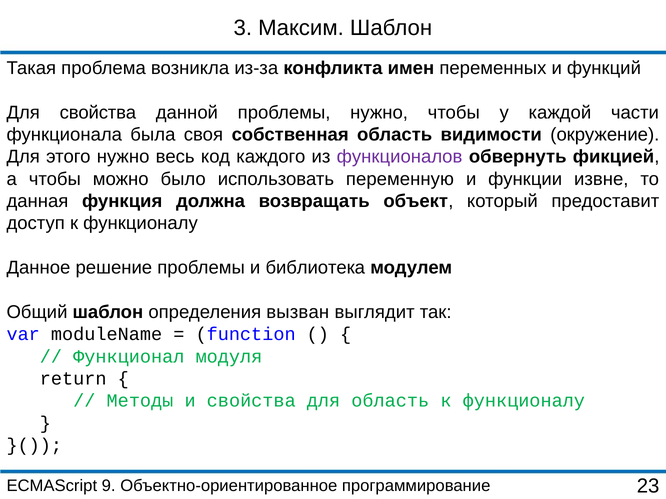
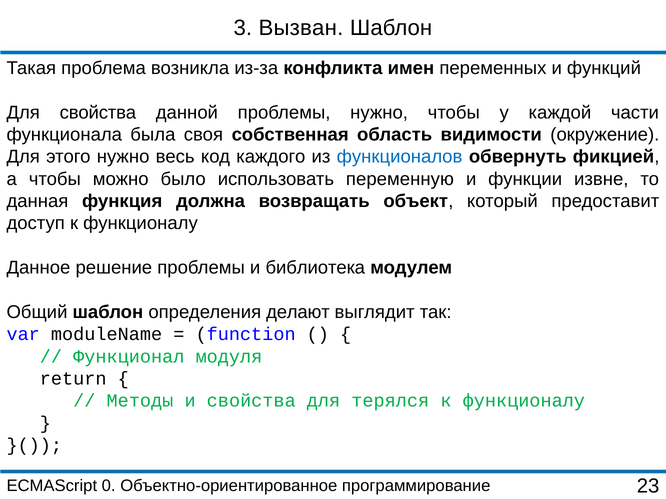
Максим: Максим -> Вызван
функционалов colour: purple -> blue
вызван: вызван -> делают
для область: область -> терялся
9: 9 -> 0
